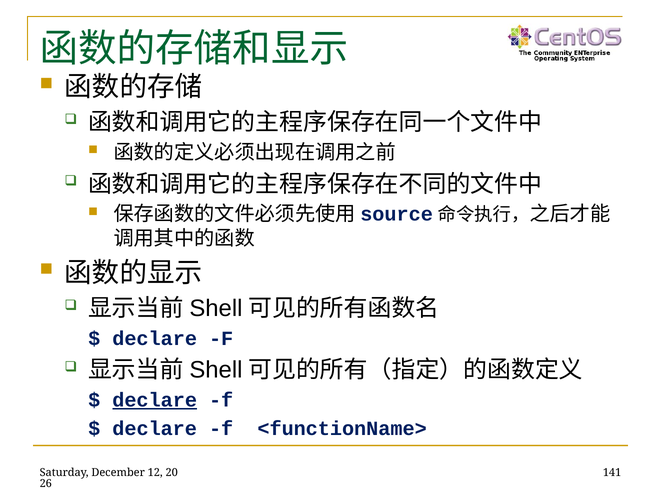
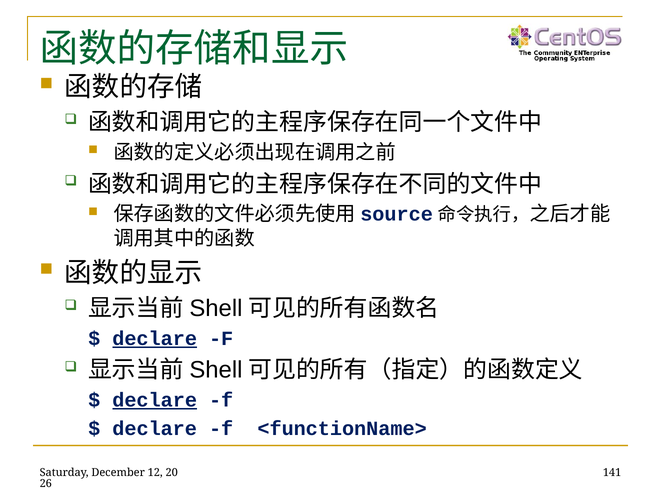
declare at (155, 339) underline: none -> present
